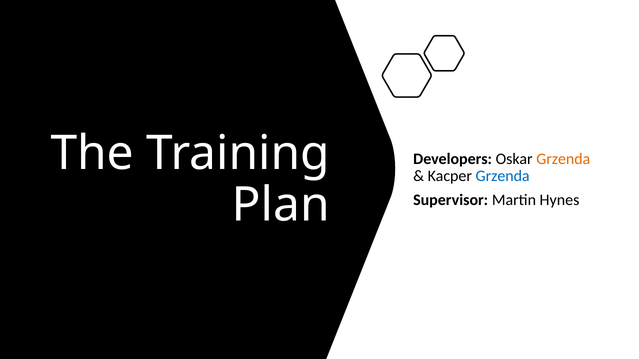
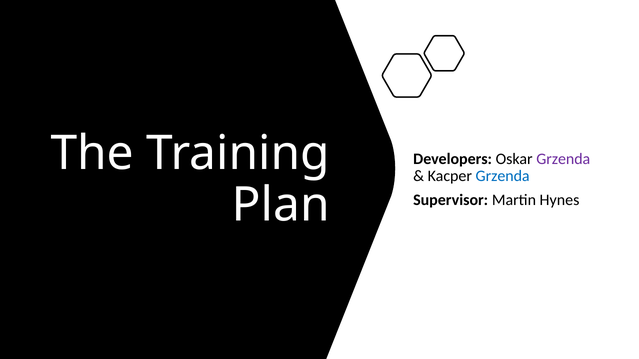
Grzenda at (563, 159) colour: orange -> purple
